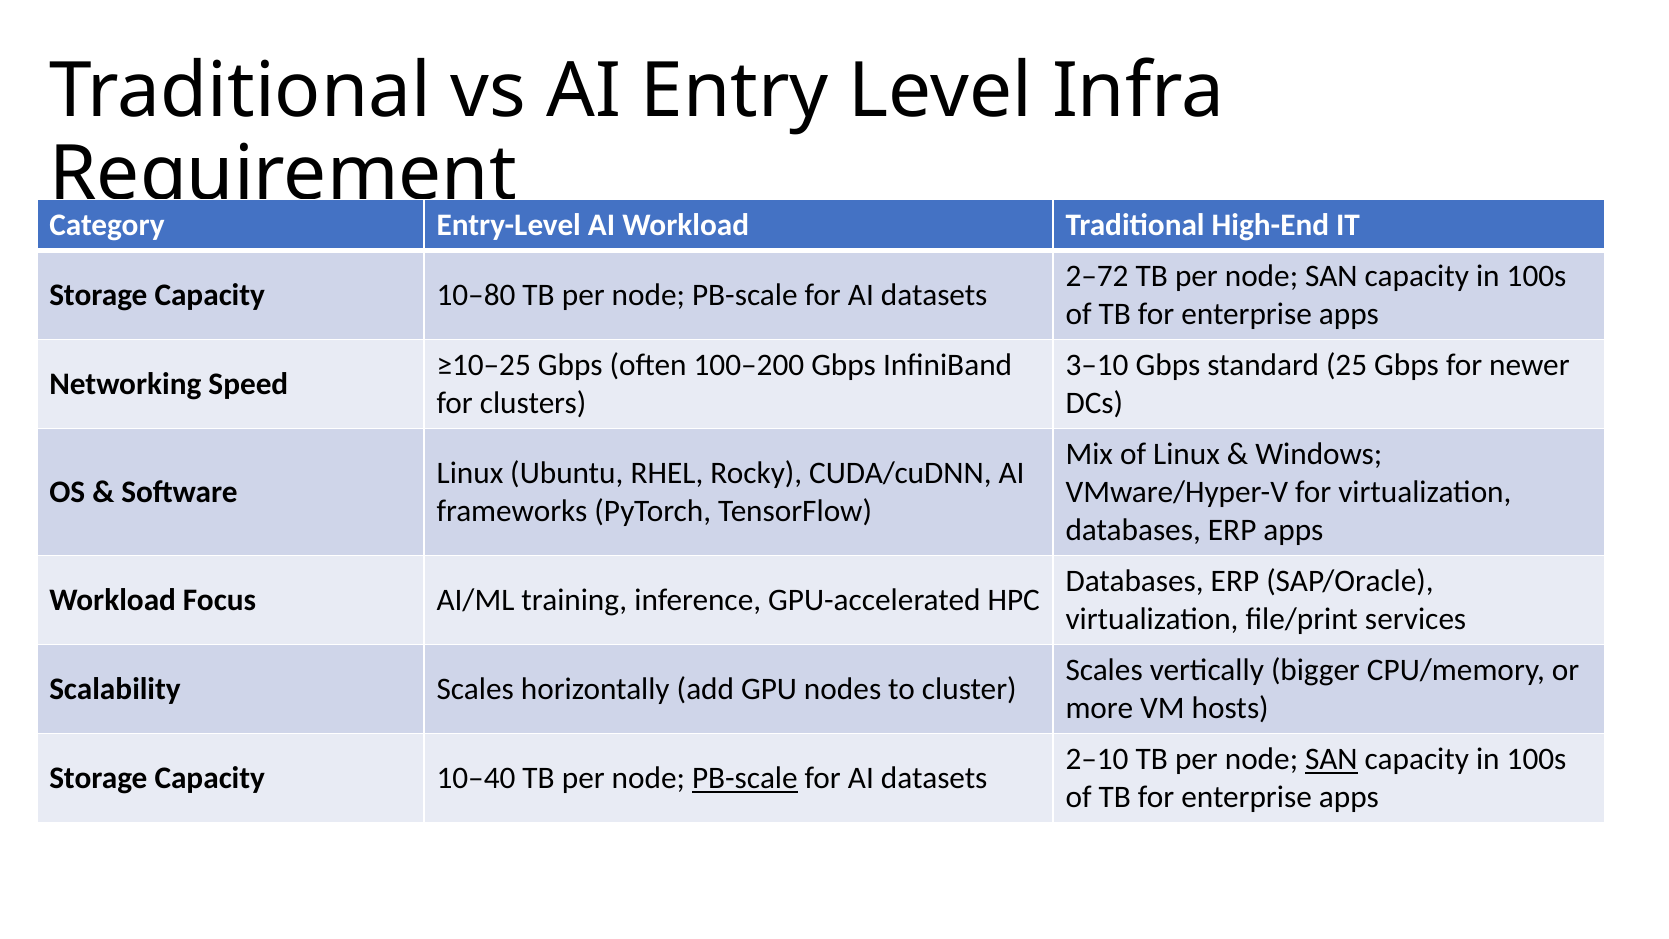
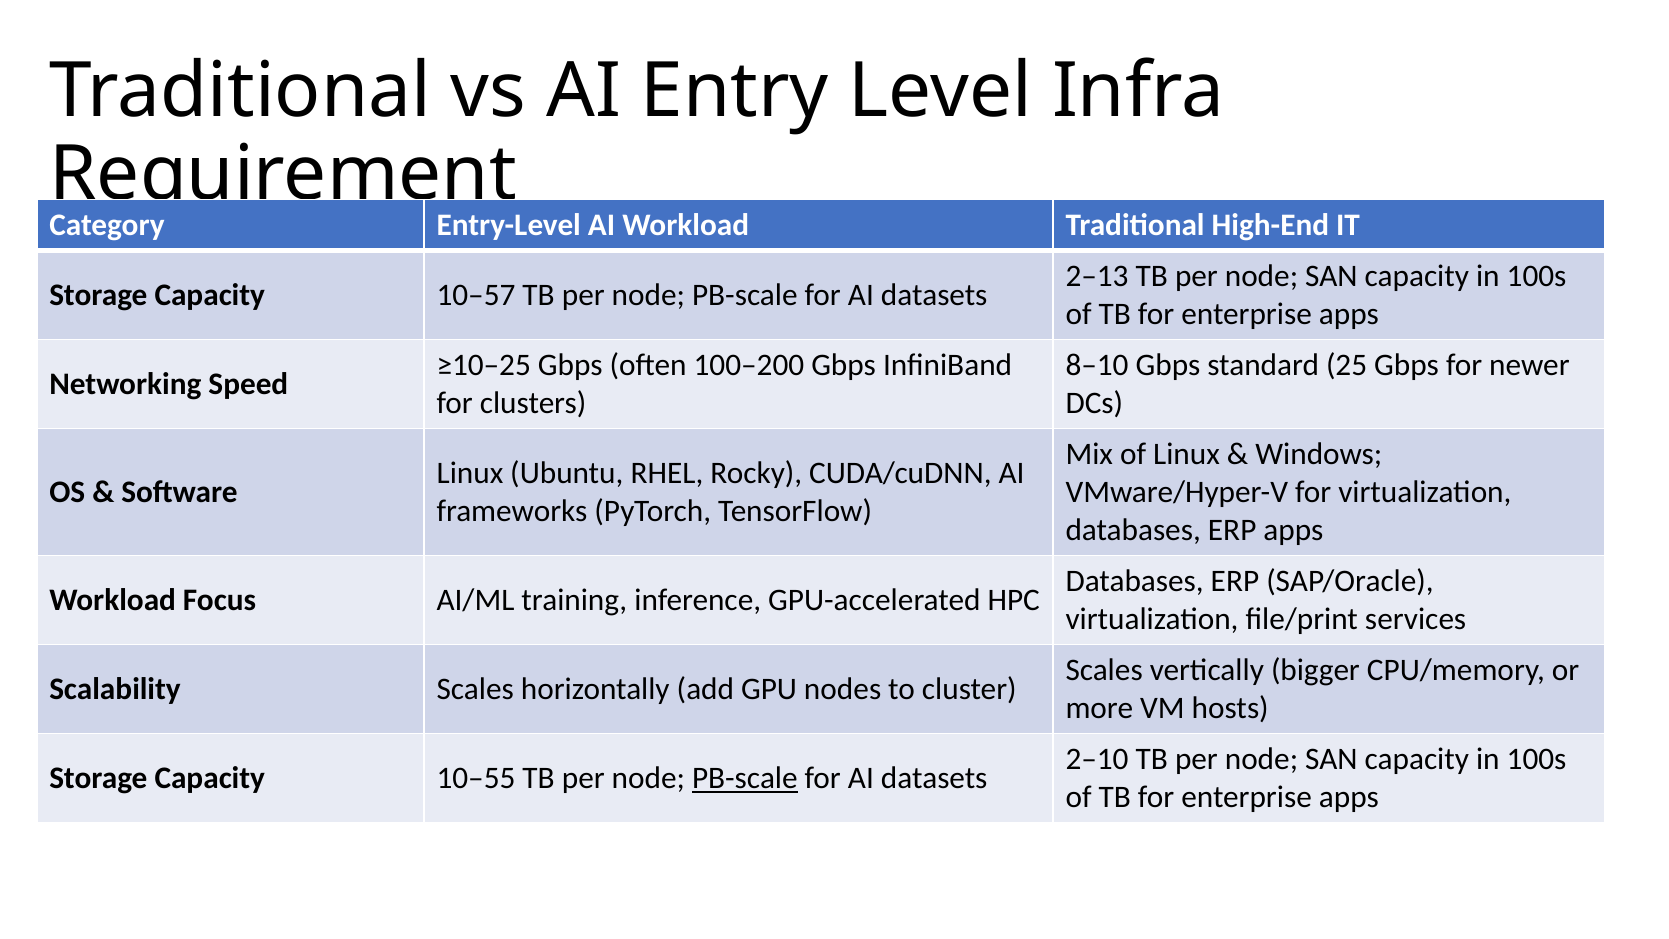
2–72: 2–72 -> 2–13
10–80: 10–80 -> 10–57
3–10: 3–10 -> 8–10
SAN at (1331, 759) underline: present -> none
10–40: 10–40 -> 10–55
